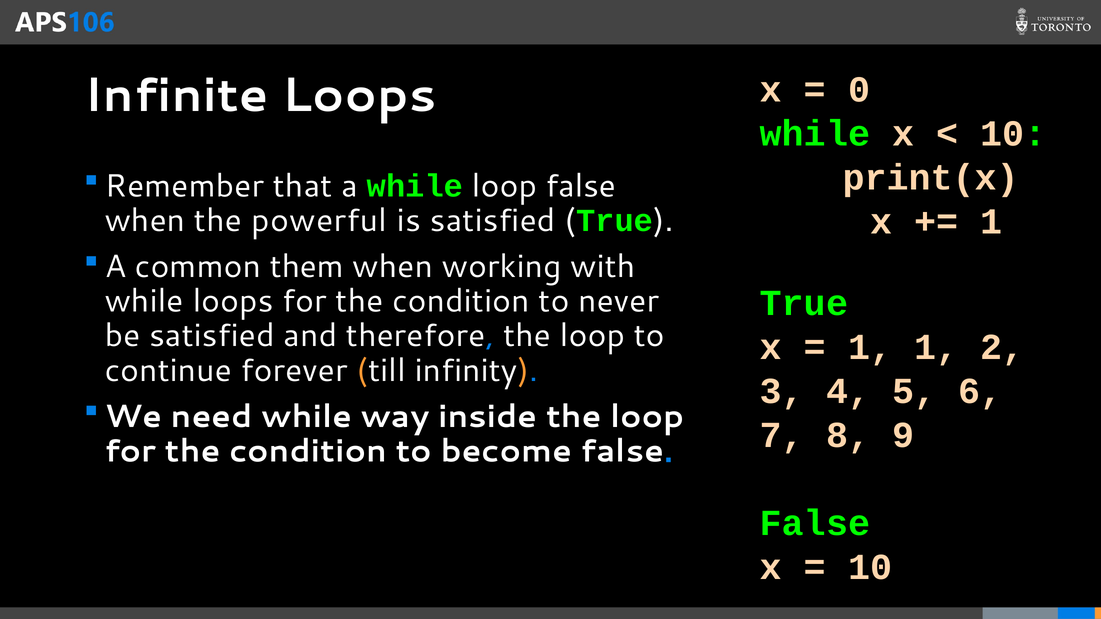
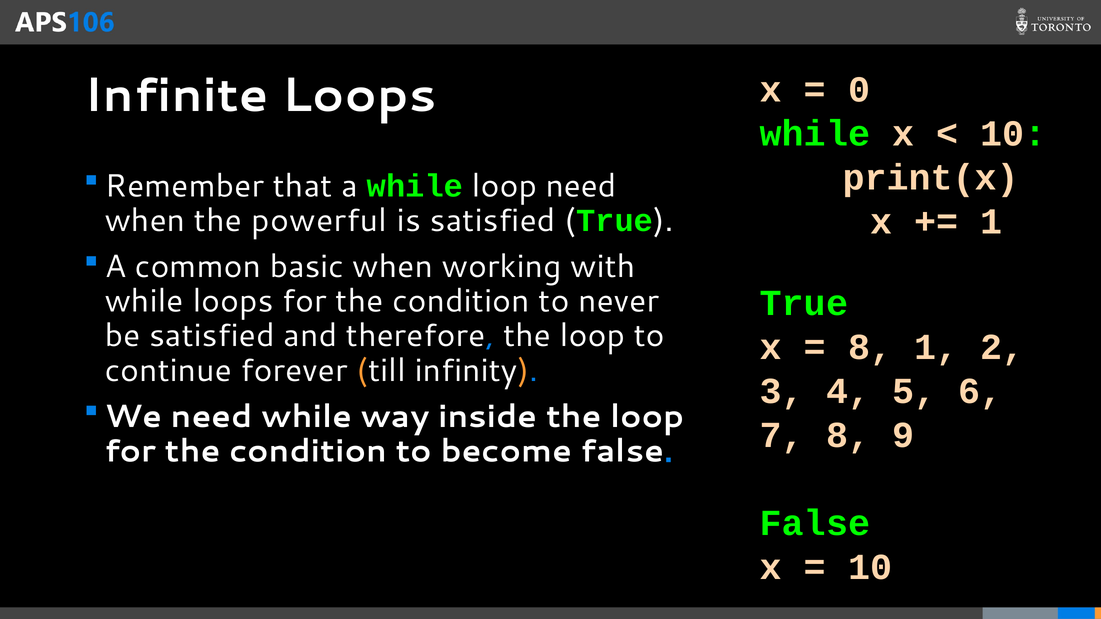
loop false: false -> need
them: them -> basic
1 at (870, 347): 1 -> 8
